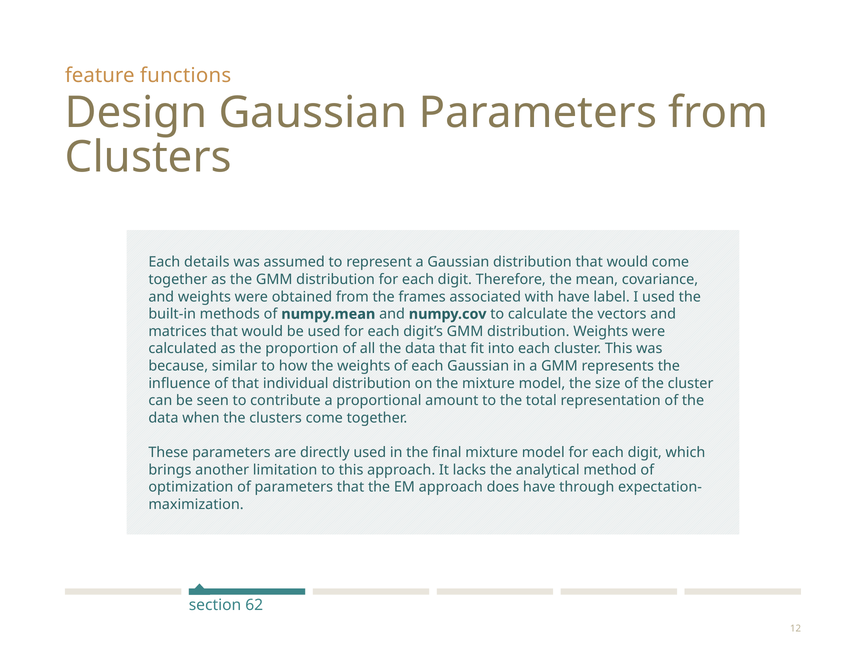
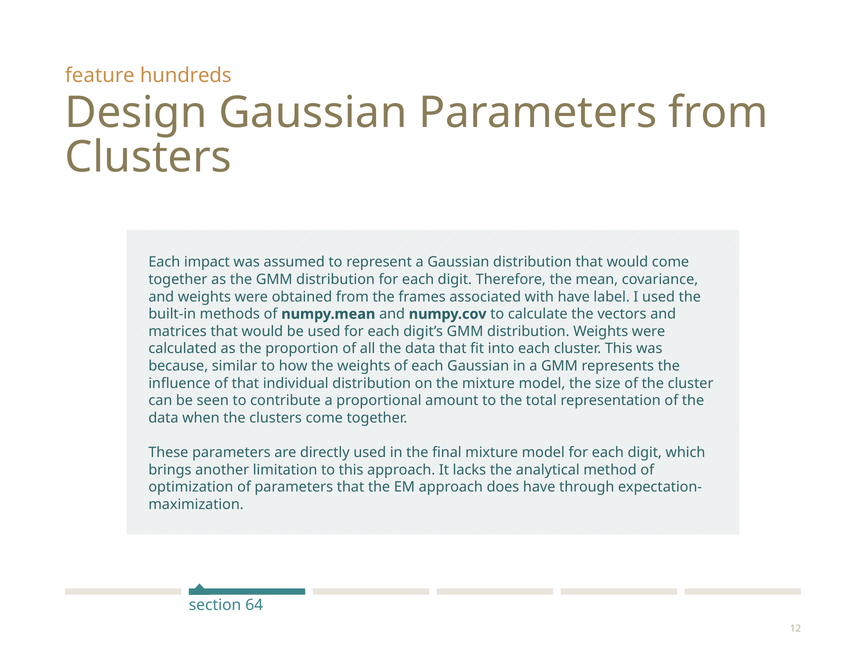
functions: functions -> hundreds
details: details -> impact
62: 62 -> 64
